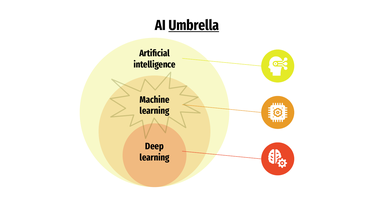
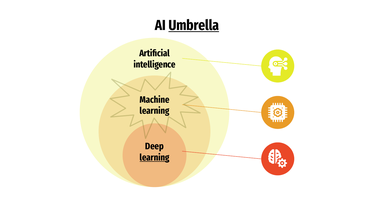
learning at (155, 158) underline: none -> present
